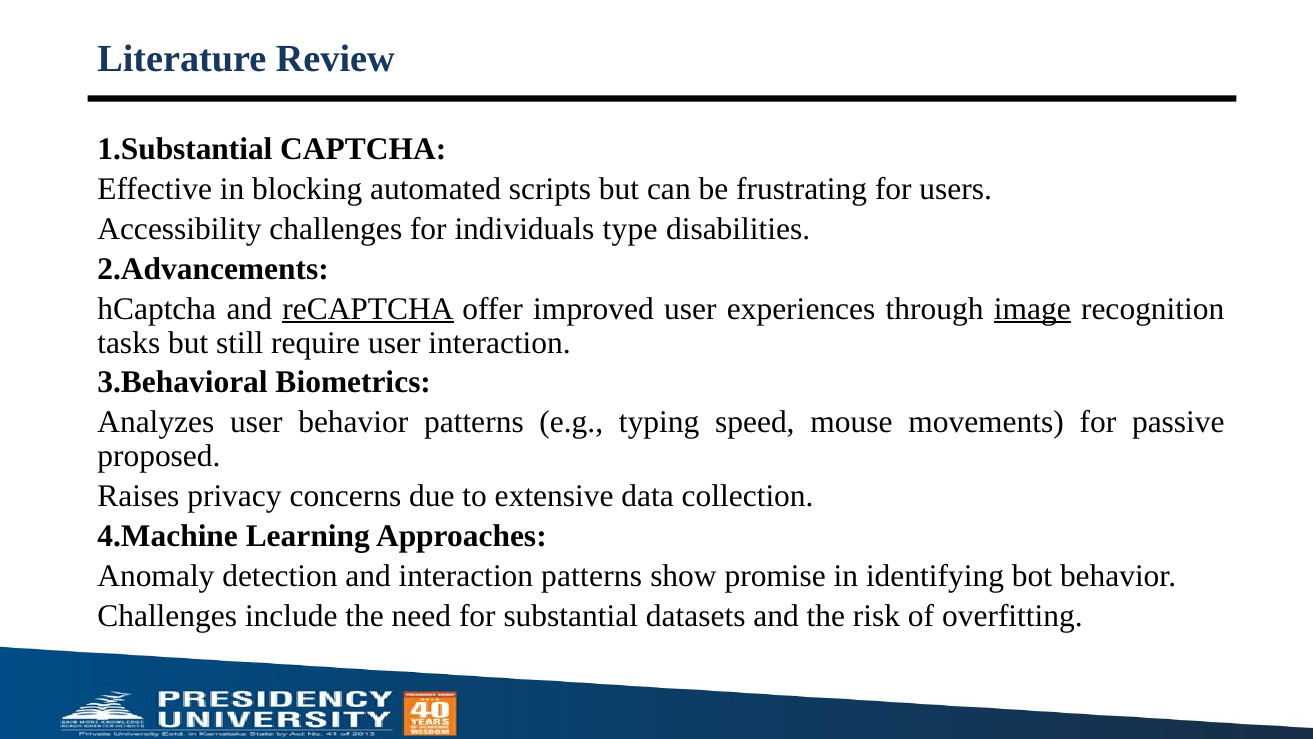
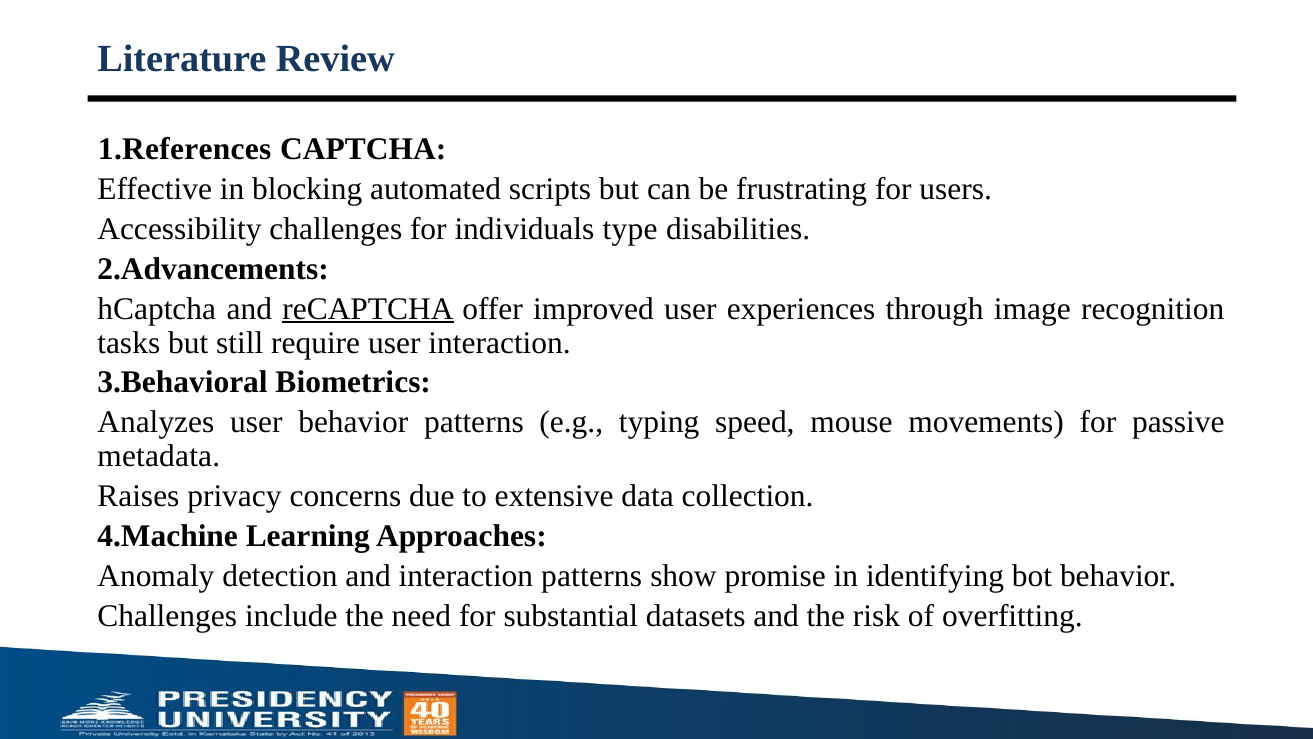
1.Substantial: 1.Substantial -> 1.References
image underline: present -> none
proposed: proposed -> metadata
